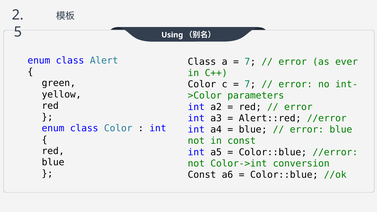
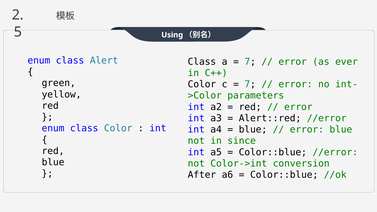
in const: const -> since
Const at (202, 175): Const -> After
